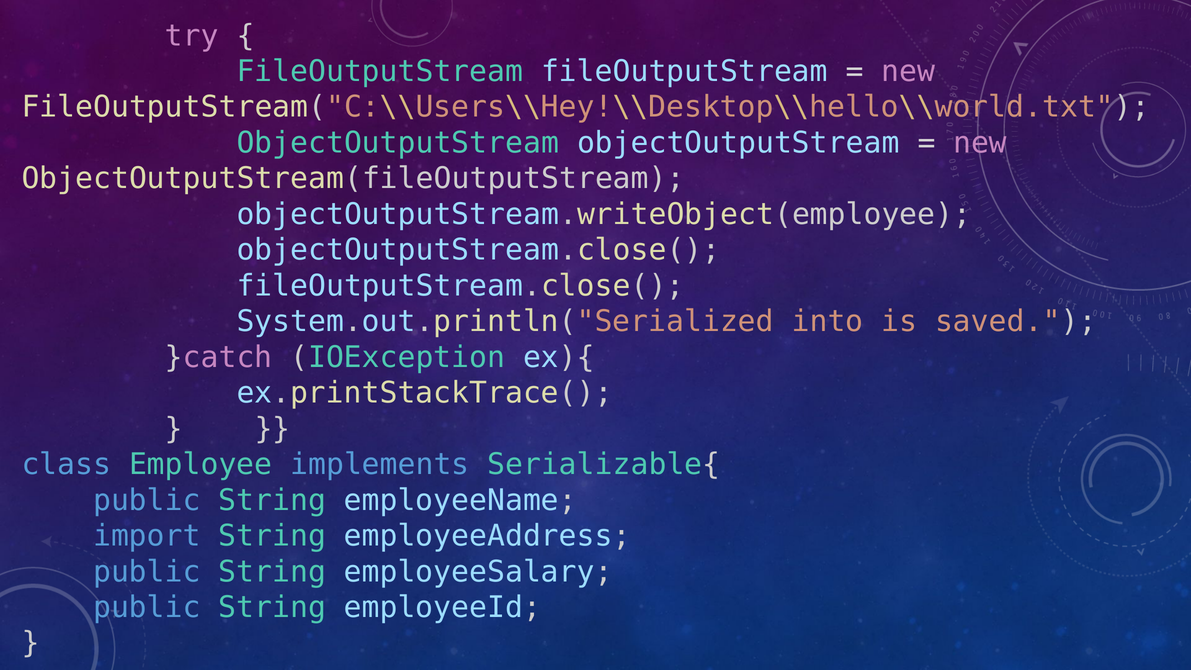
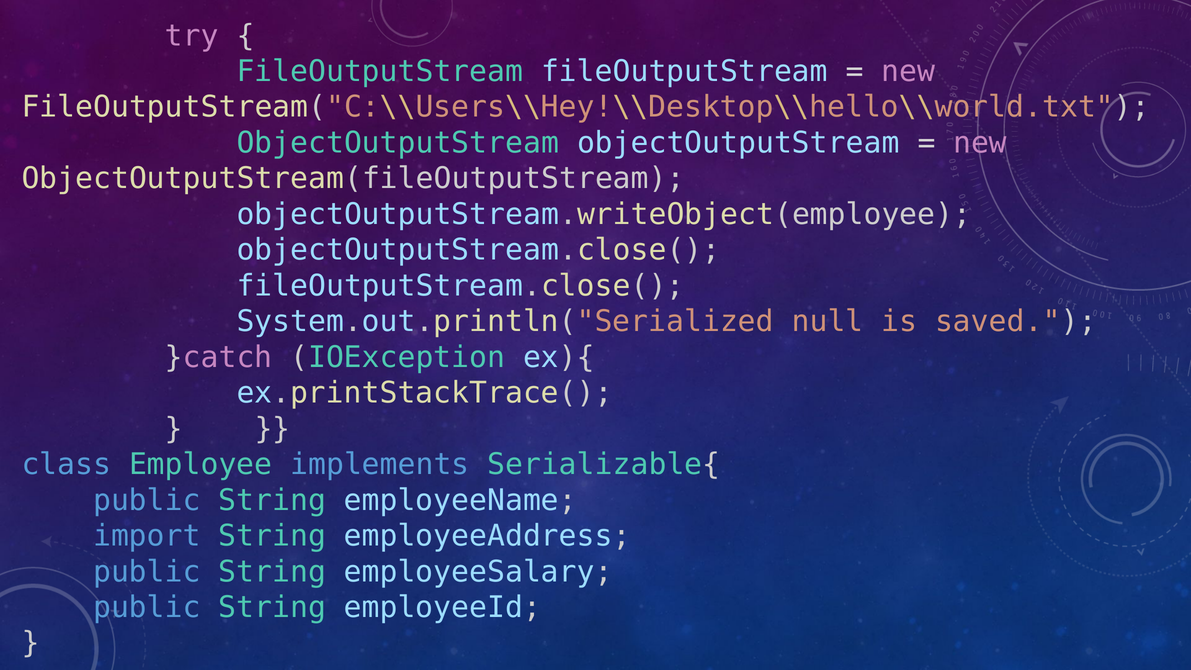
into: into -> null
